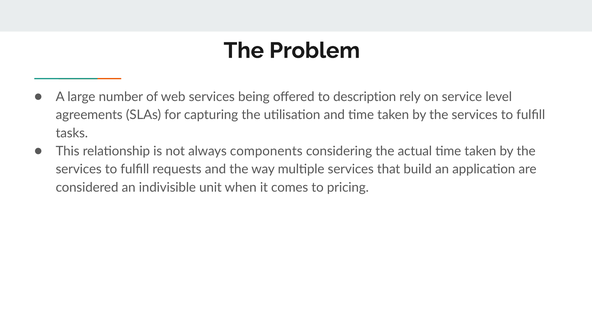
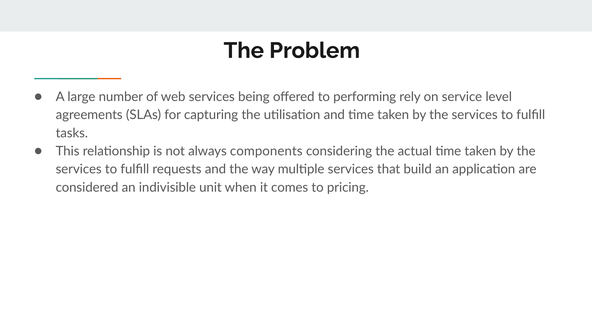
description: description -> performing
